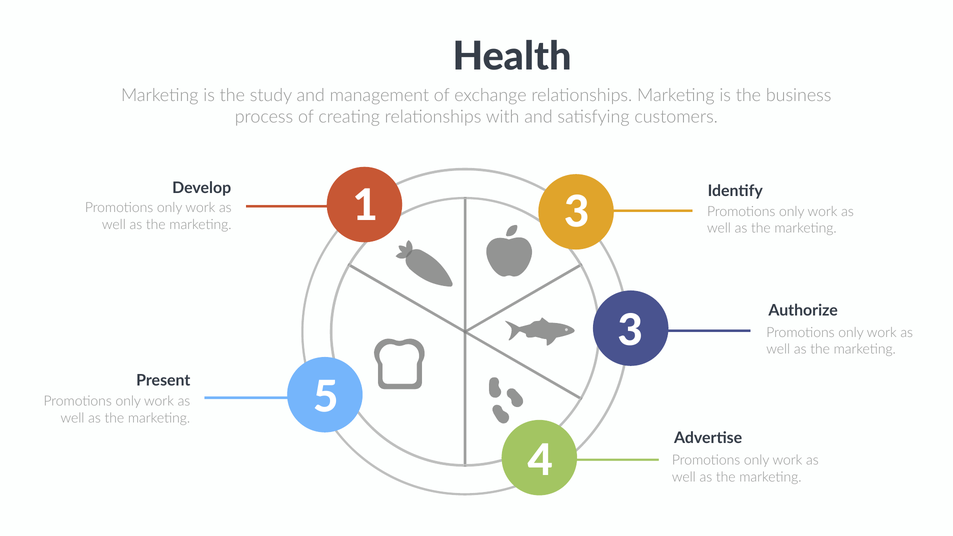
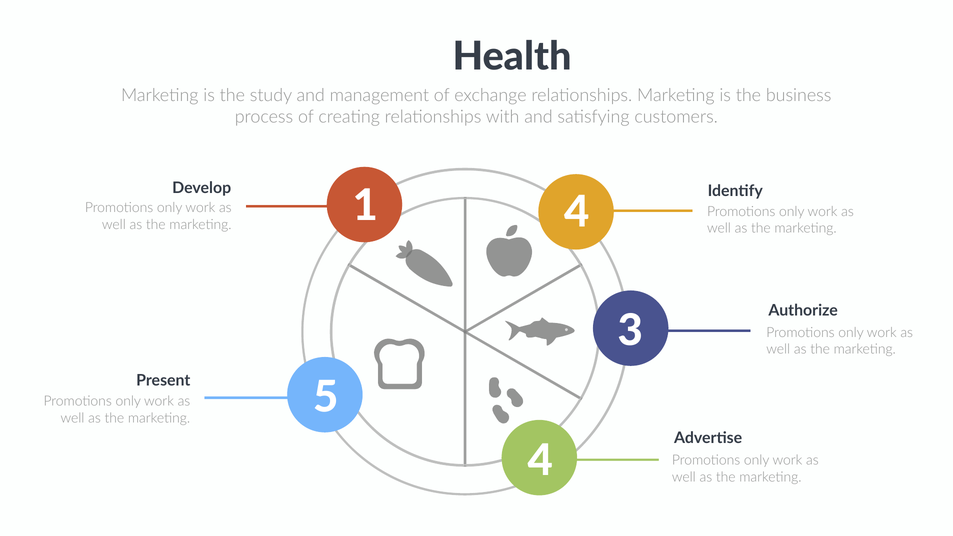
1 3: 3 -> 4
